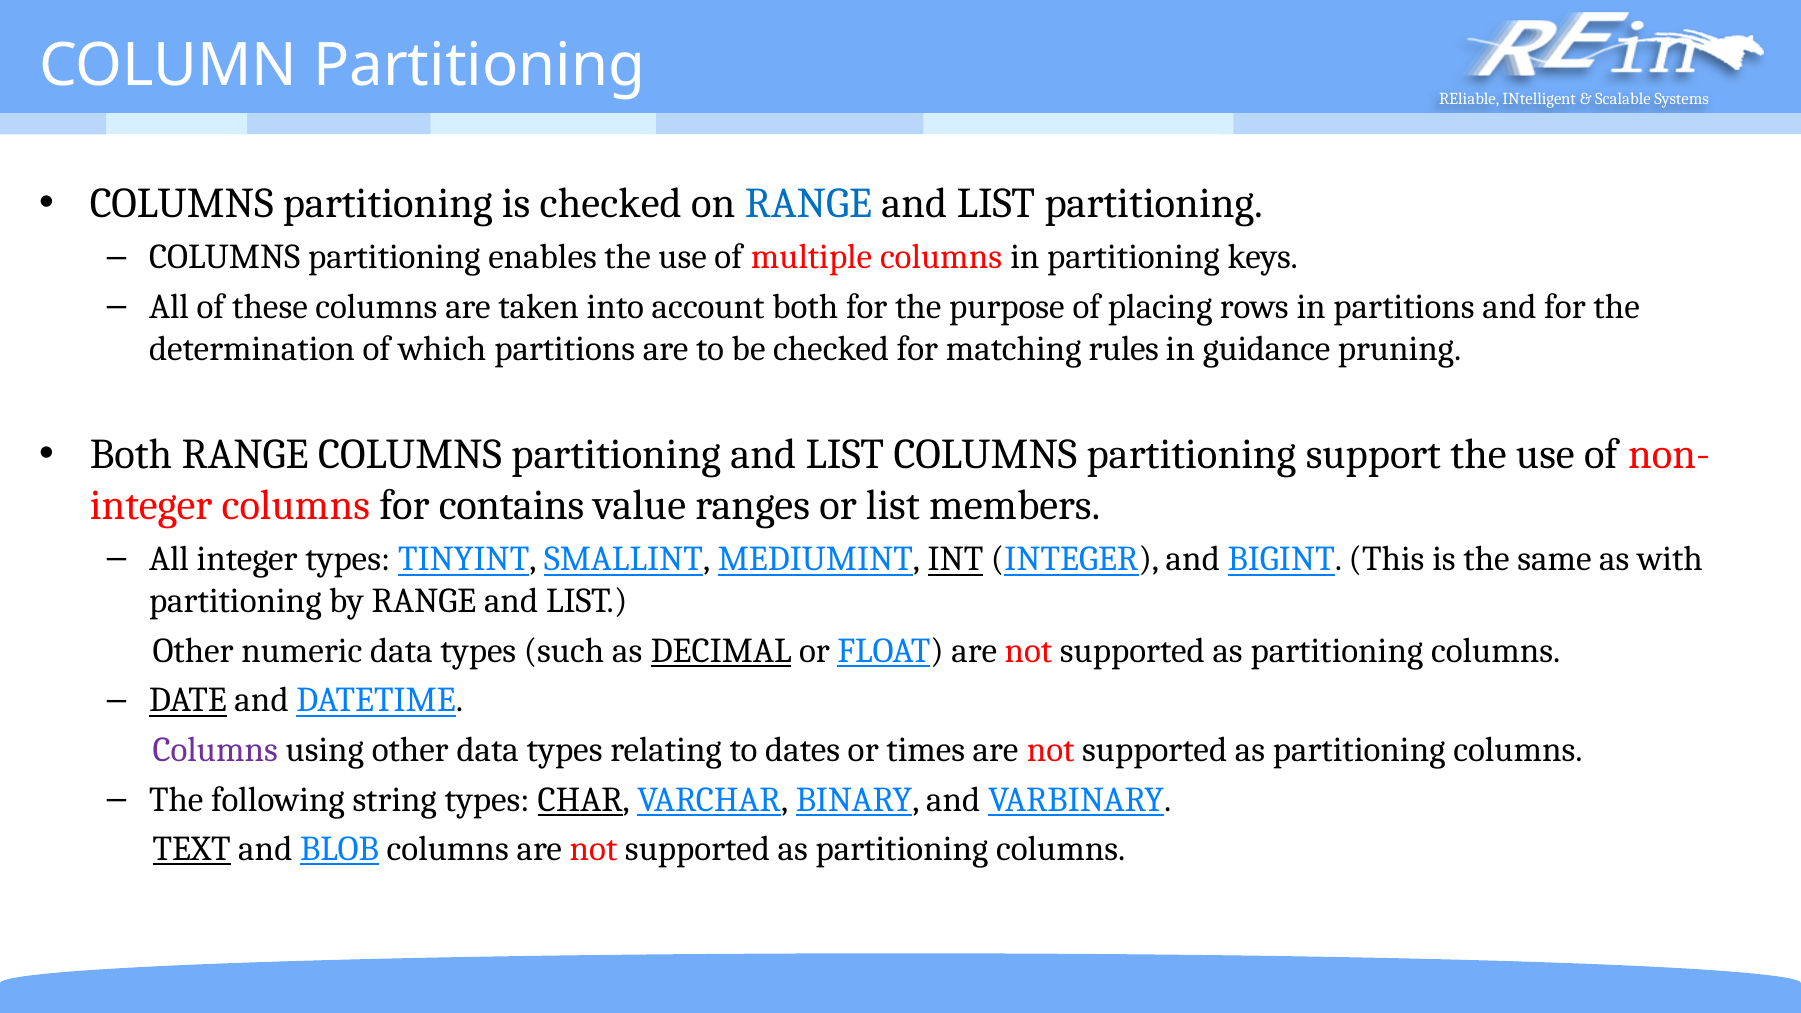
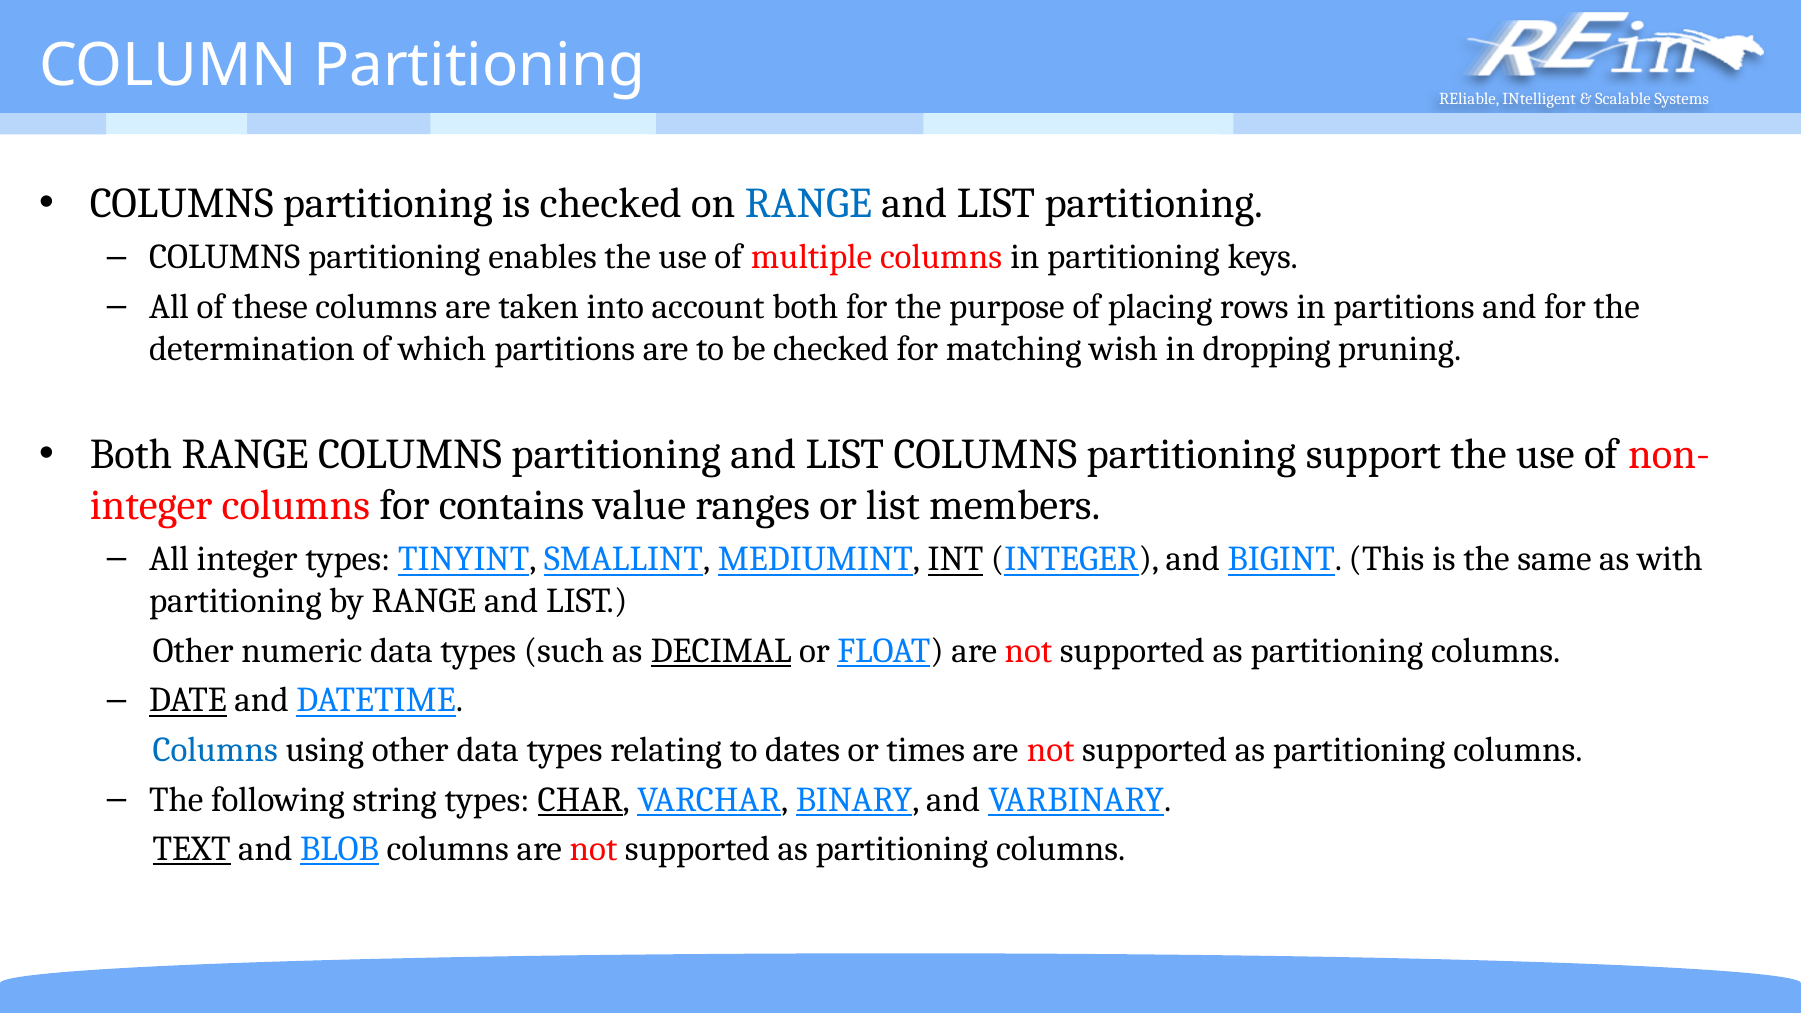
rules: rules -> wish
guidance: guidance -> dropping
Columns at (215, 750) colour: purple -> blue
